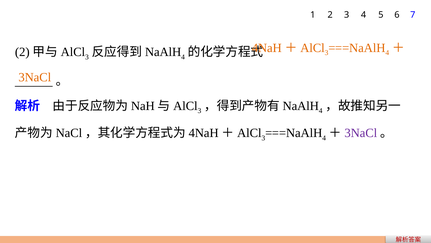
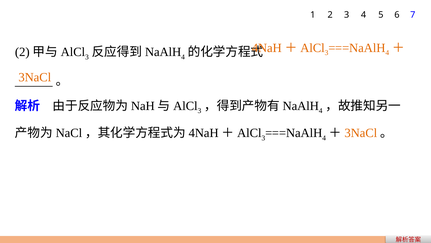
3NaCl at (361, 133) colour: purple -> orange
